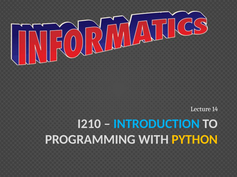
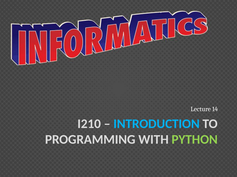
PYTHON colour: yellow -> light green
